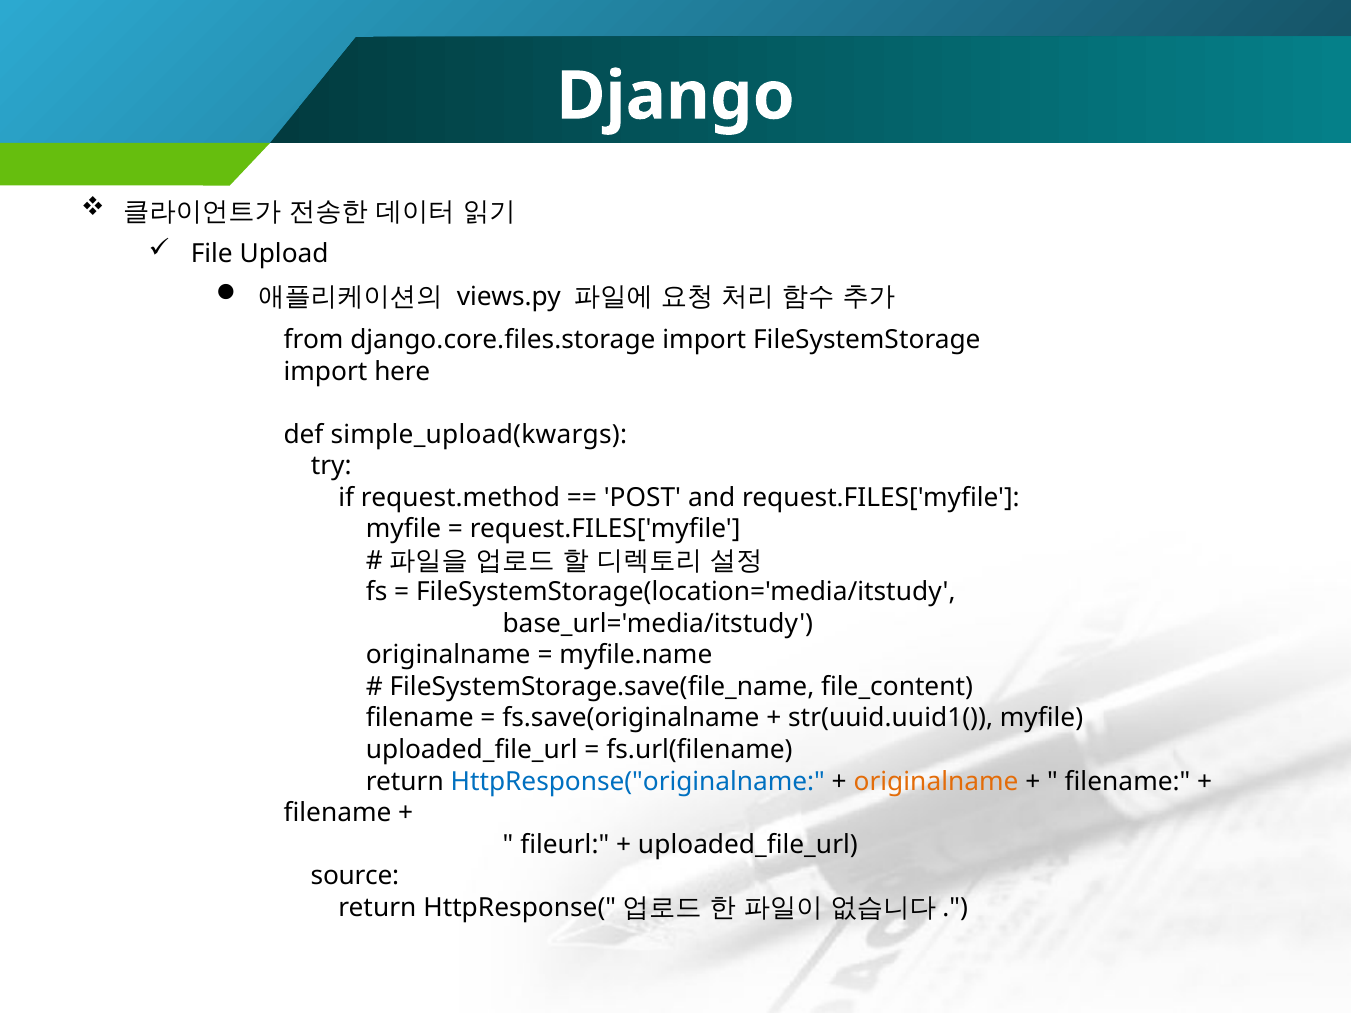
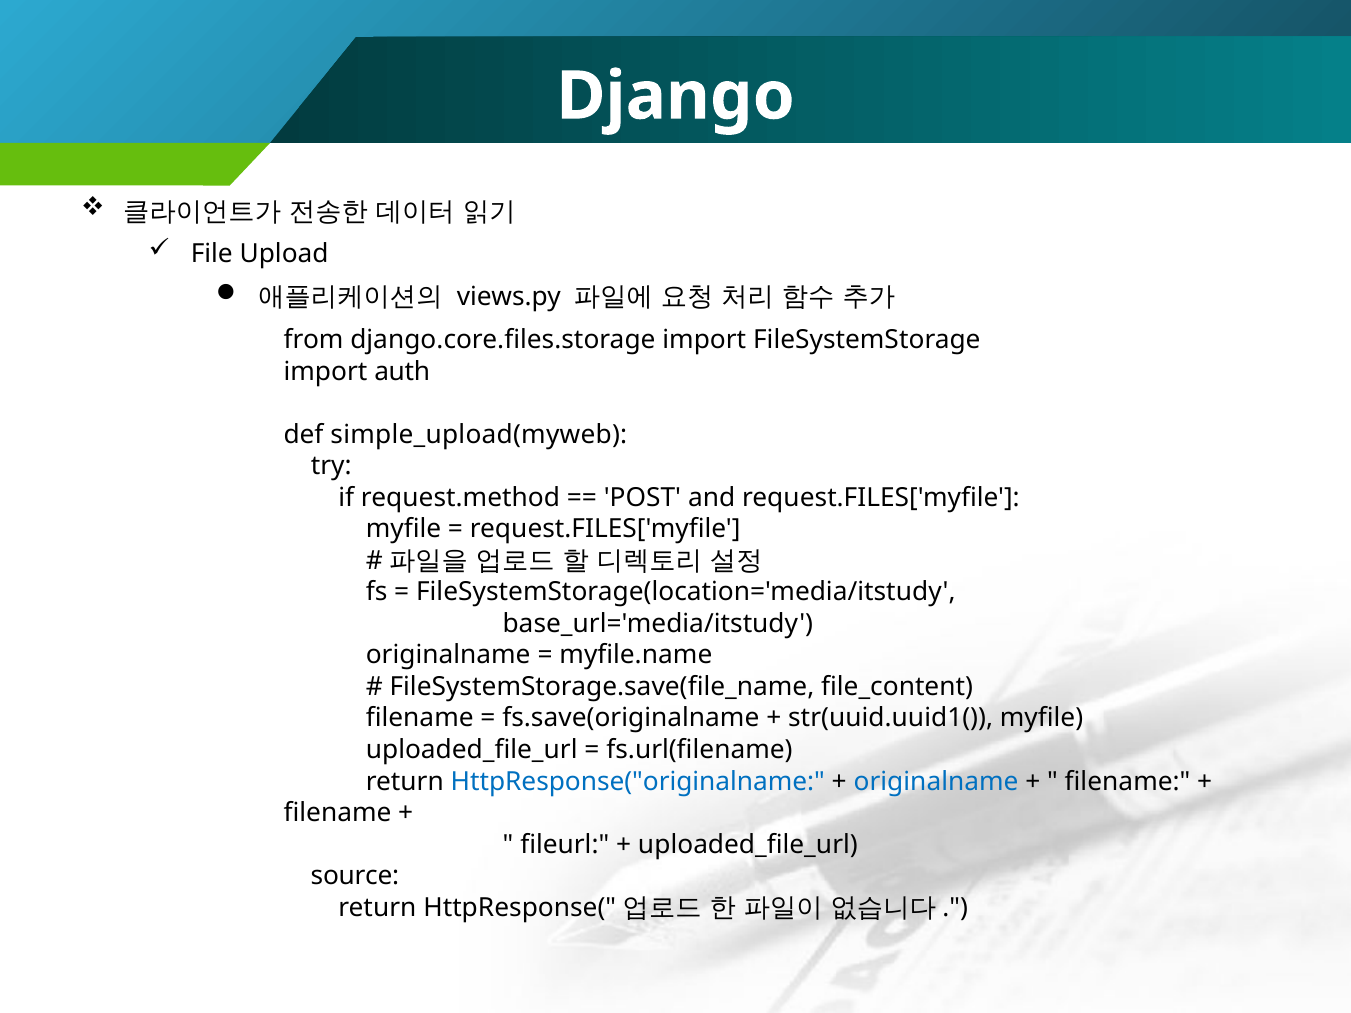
here: here -> auth
simple_upload(kwargs: simple_upload(kwargs -> simple_upload(myweb
originalname at (936, 782) colour: orange -> blue
